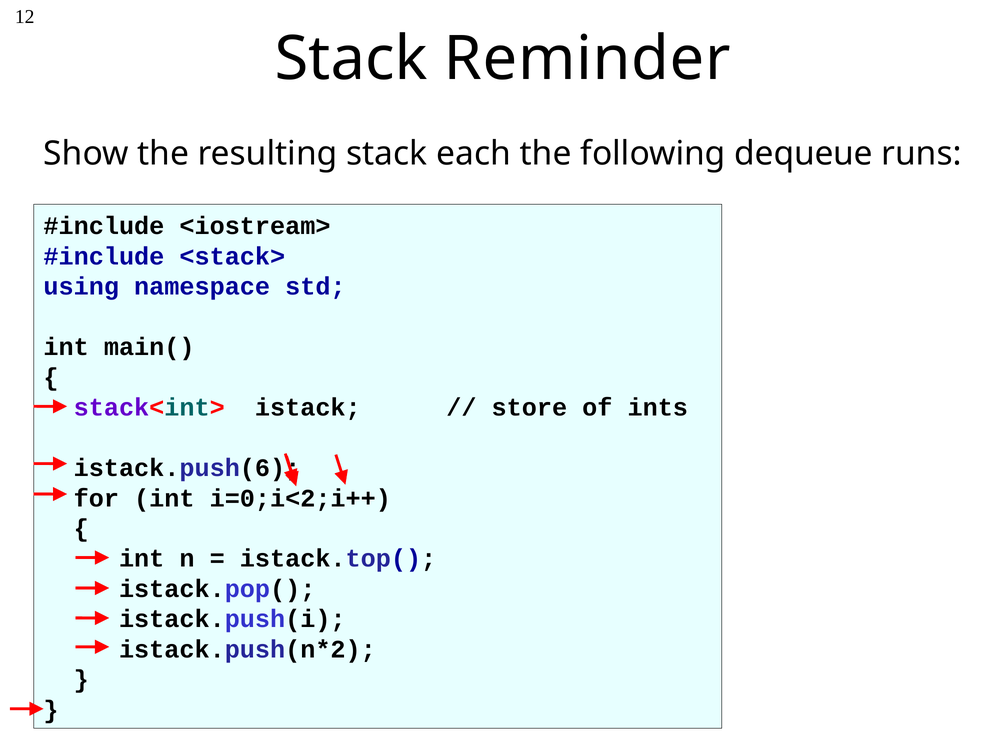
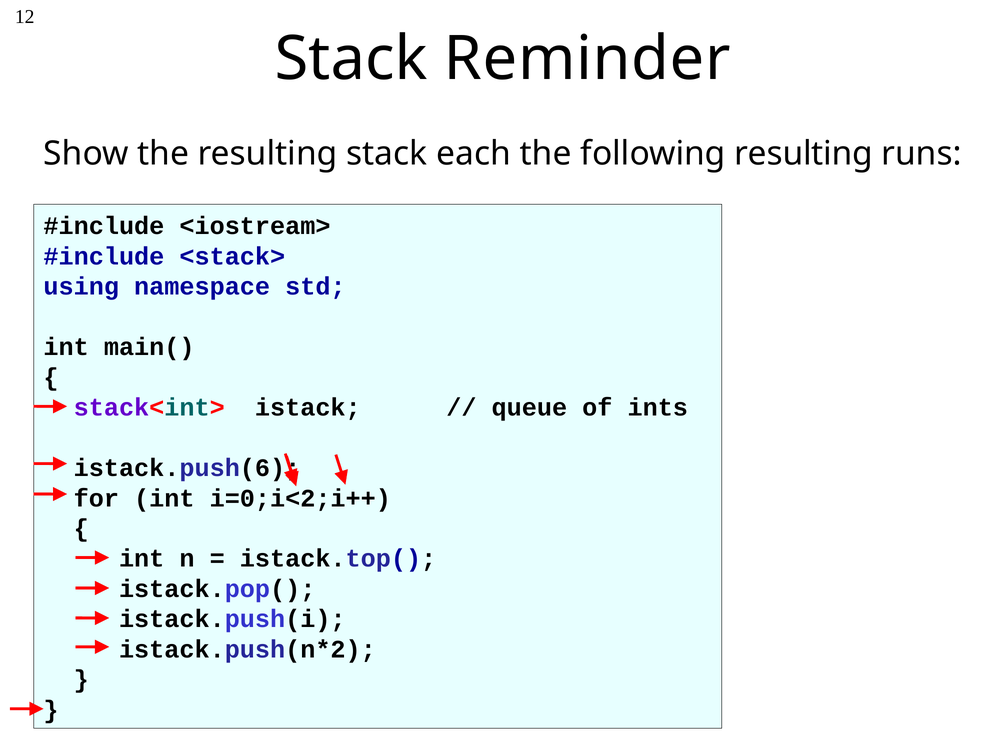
following dequeue: dequeue -> resulting
store: store -> queue
